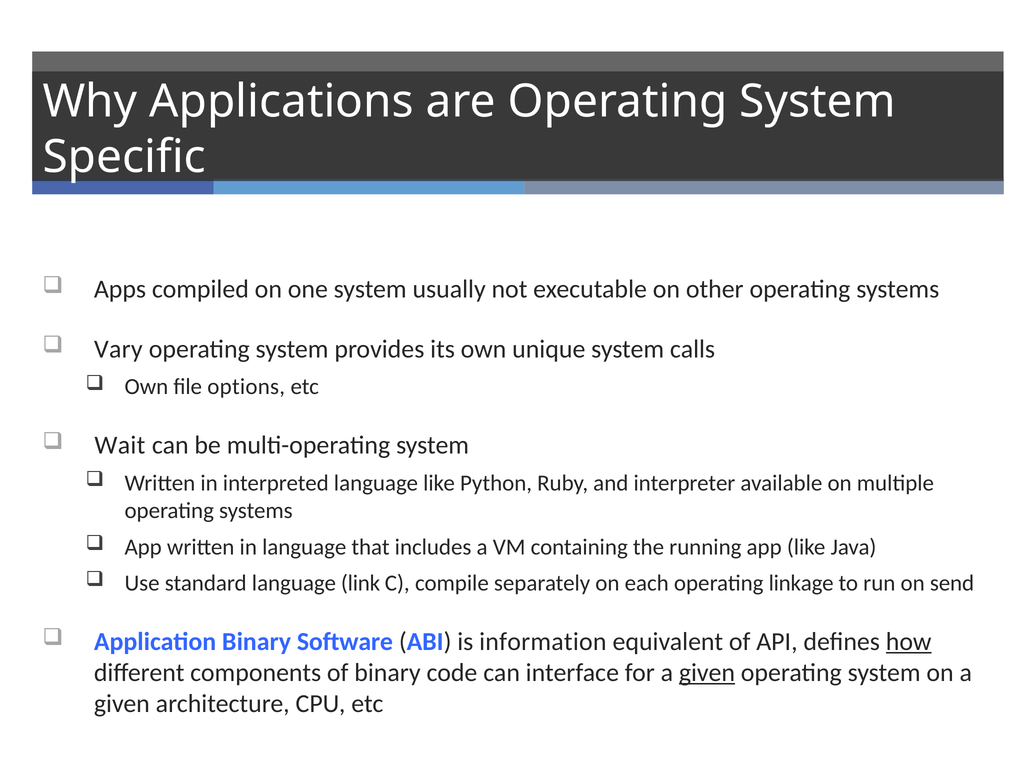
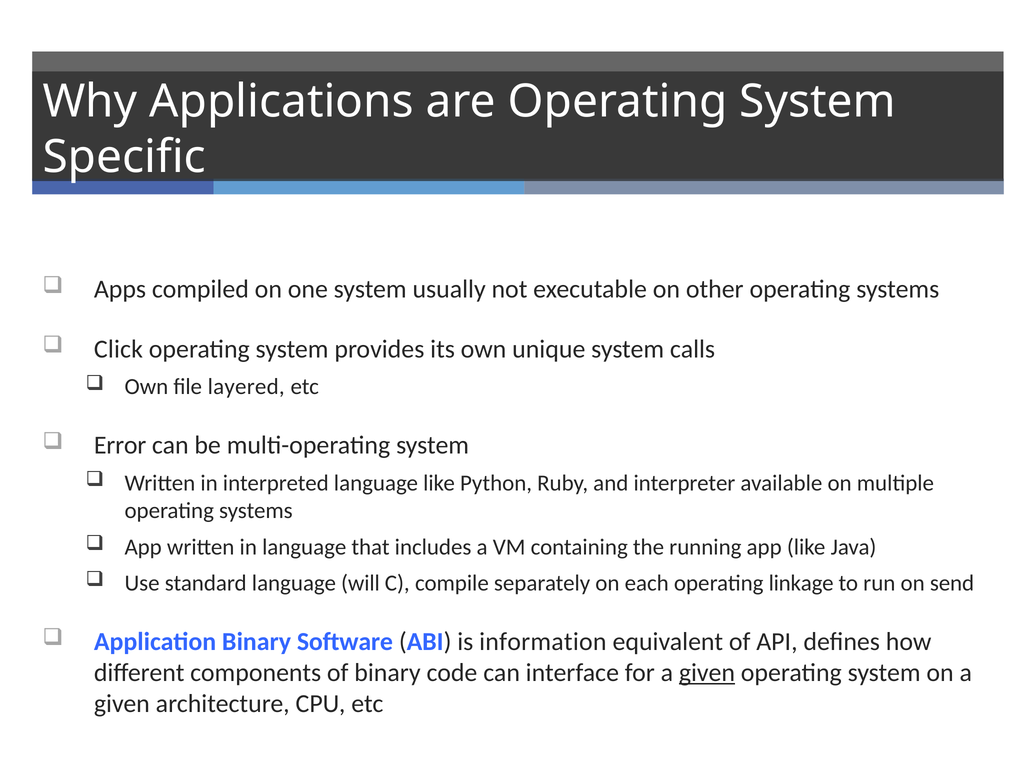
Vary: Vary -> Click
options: options -> layered
Wait: Wait -> Error
link: link -> will
how underline: present -> none
